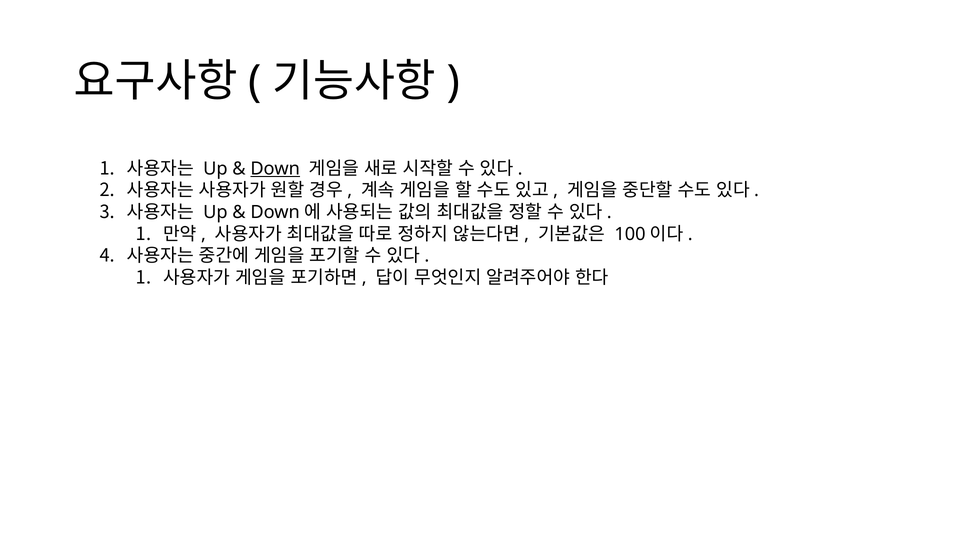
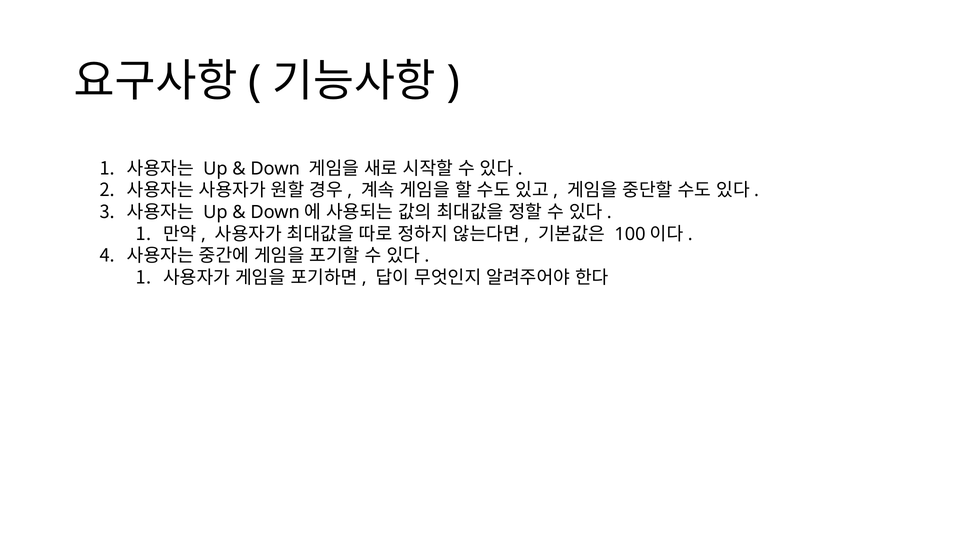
Down underline: present -> none
